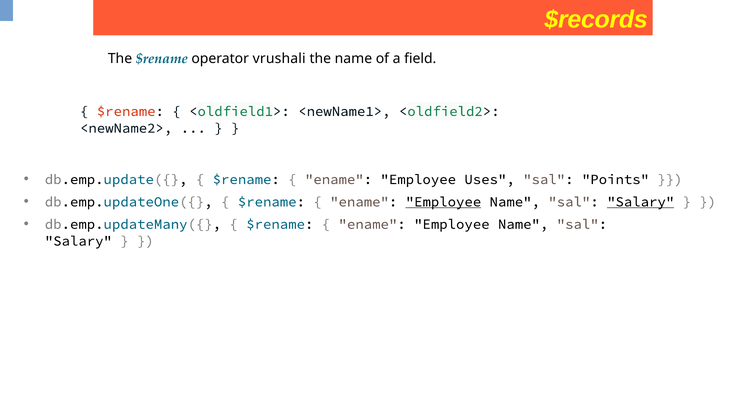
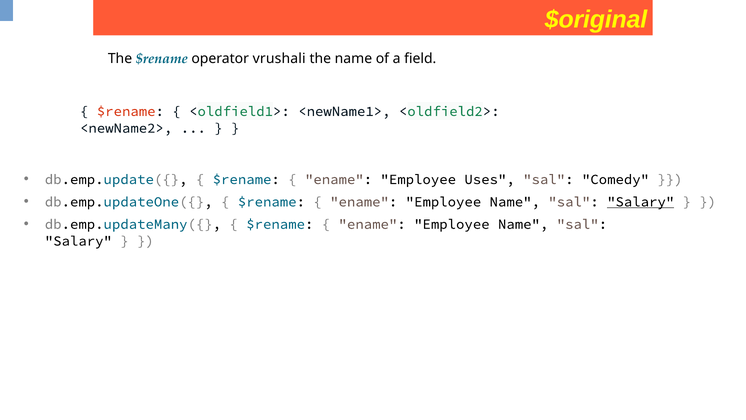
$records: $records -> $original
Points: Points -> Comedy
Employee at (443, 202) underline: present -> none
